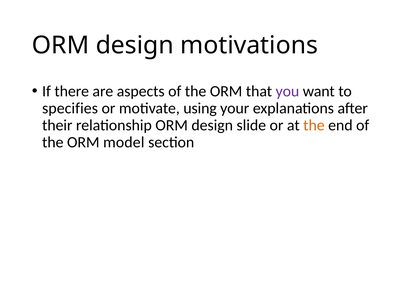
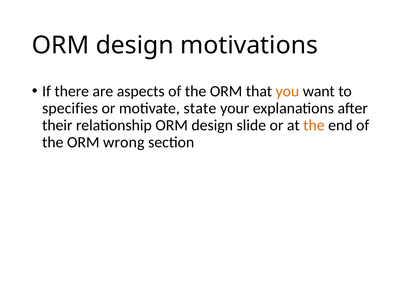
you colour: purple -> orange
using: using -> state
model: model -> wrong
